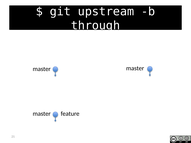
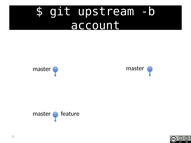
through: through -> account
